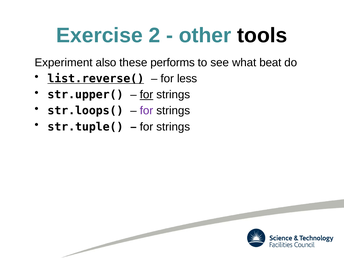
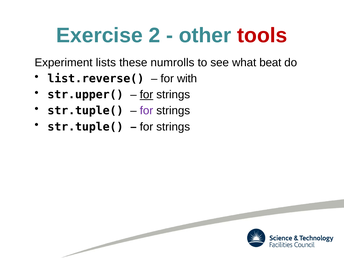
tools colour: black -> red
also: also -> lists
performs: performs -> numrolls
list.reverse( underline: present -> none
less: less -> with
str.loops( at (85, 111): str.loops( -> str.tuple(
